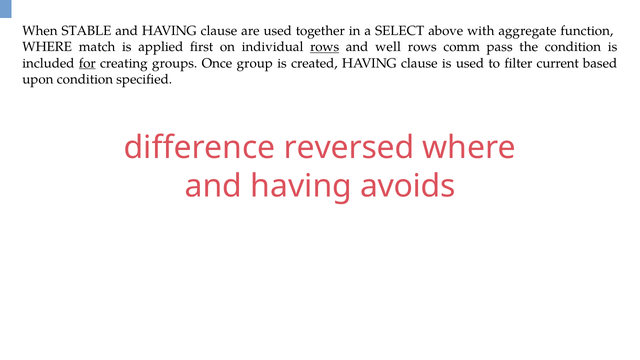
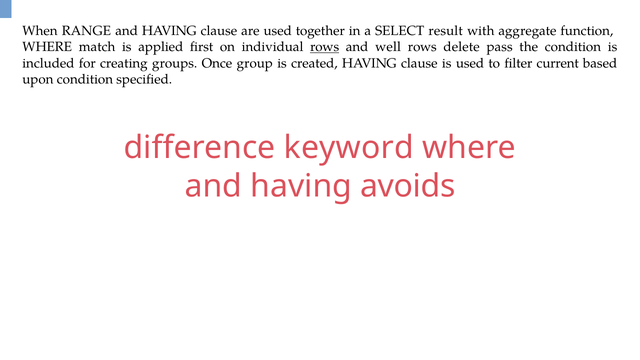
STABLE: STABLE -> RANGE
above: above -> result
comm: comm -> delete
for underline: present -> none
reversed: reversed -> keyword
